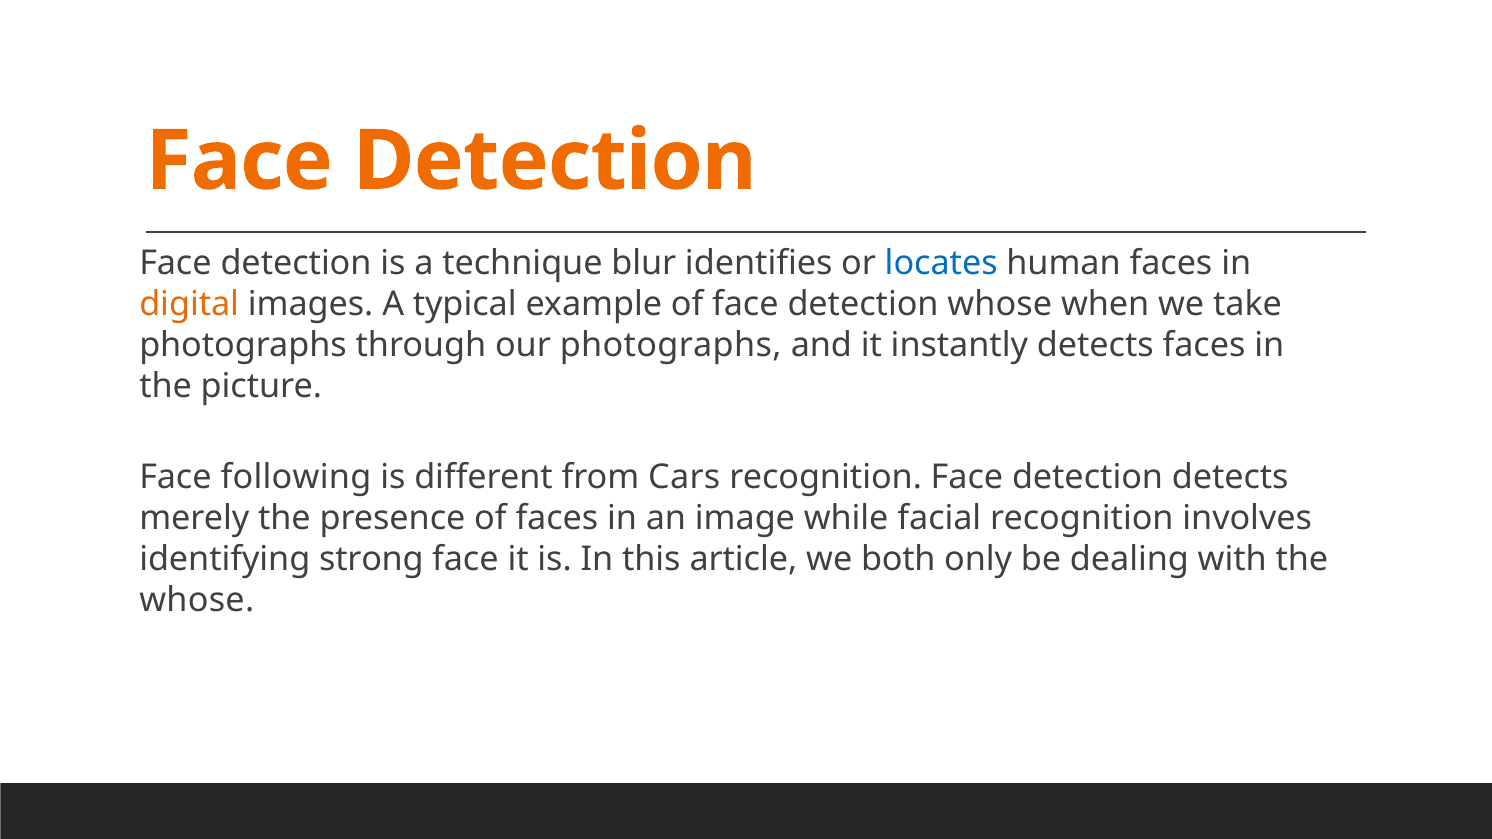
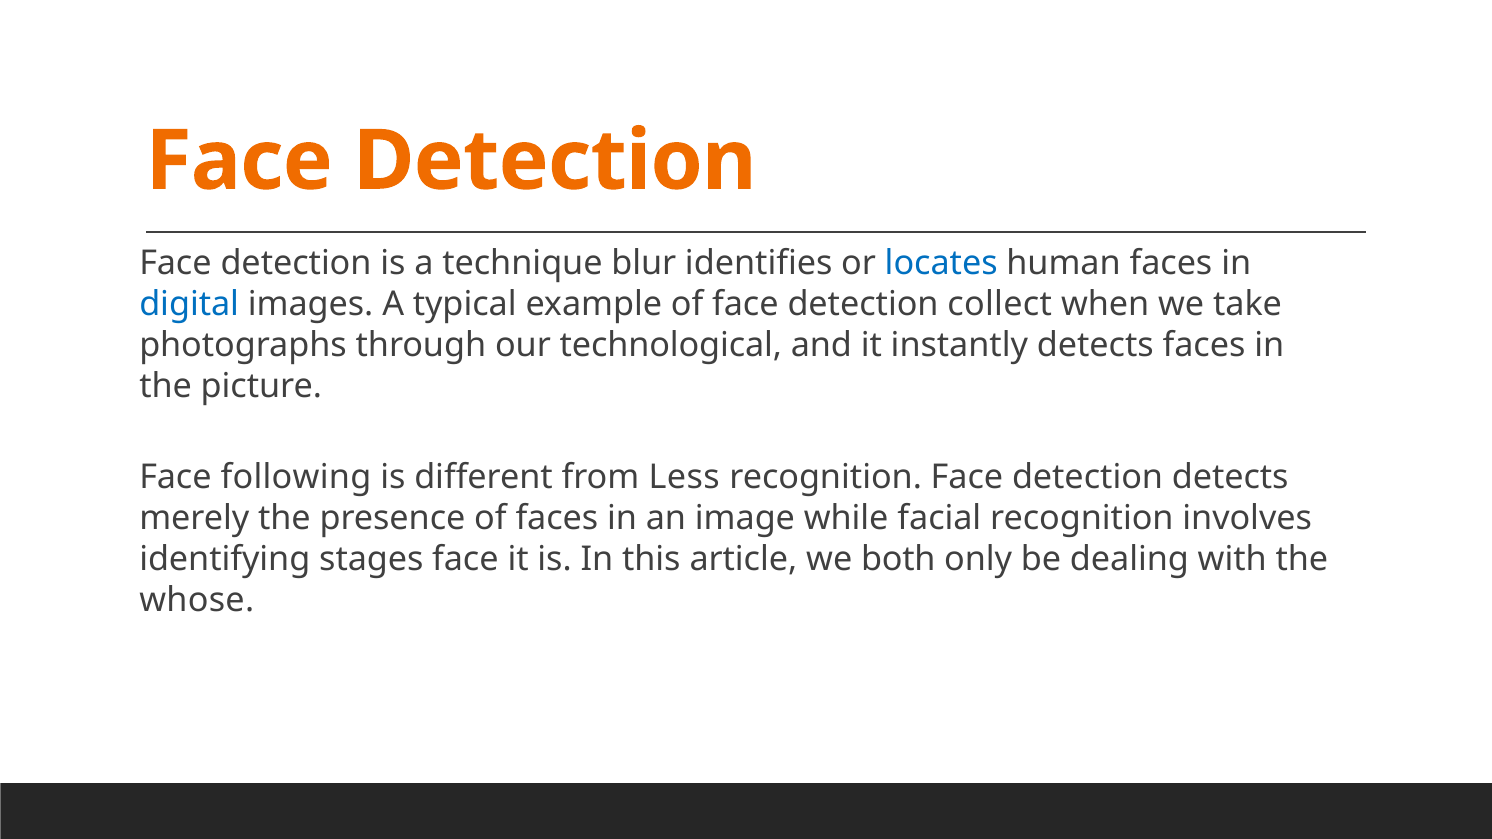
digital colour: orange -> blue
detection whose: whose -> collect
our photographs: photographs -> technological
Cars: Cars -> Less
strong: strong -> stages
